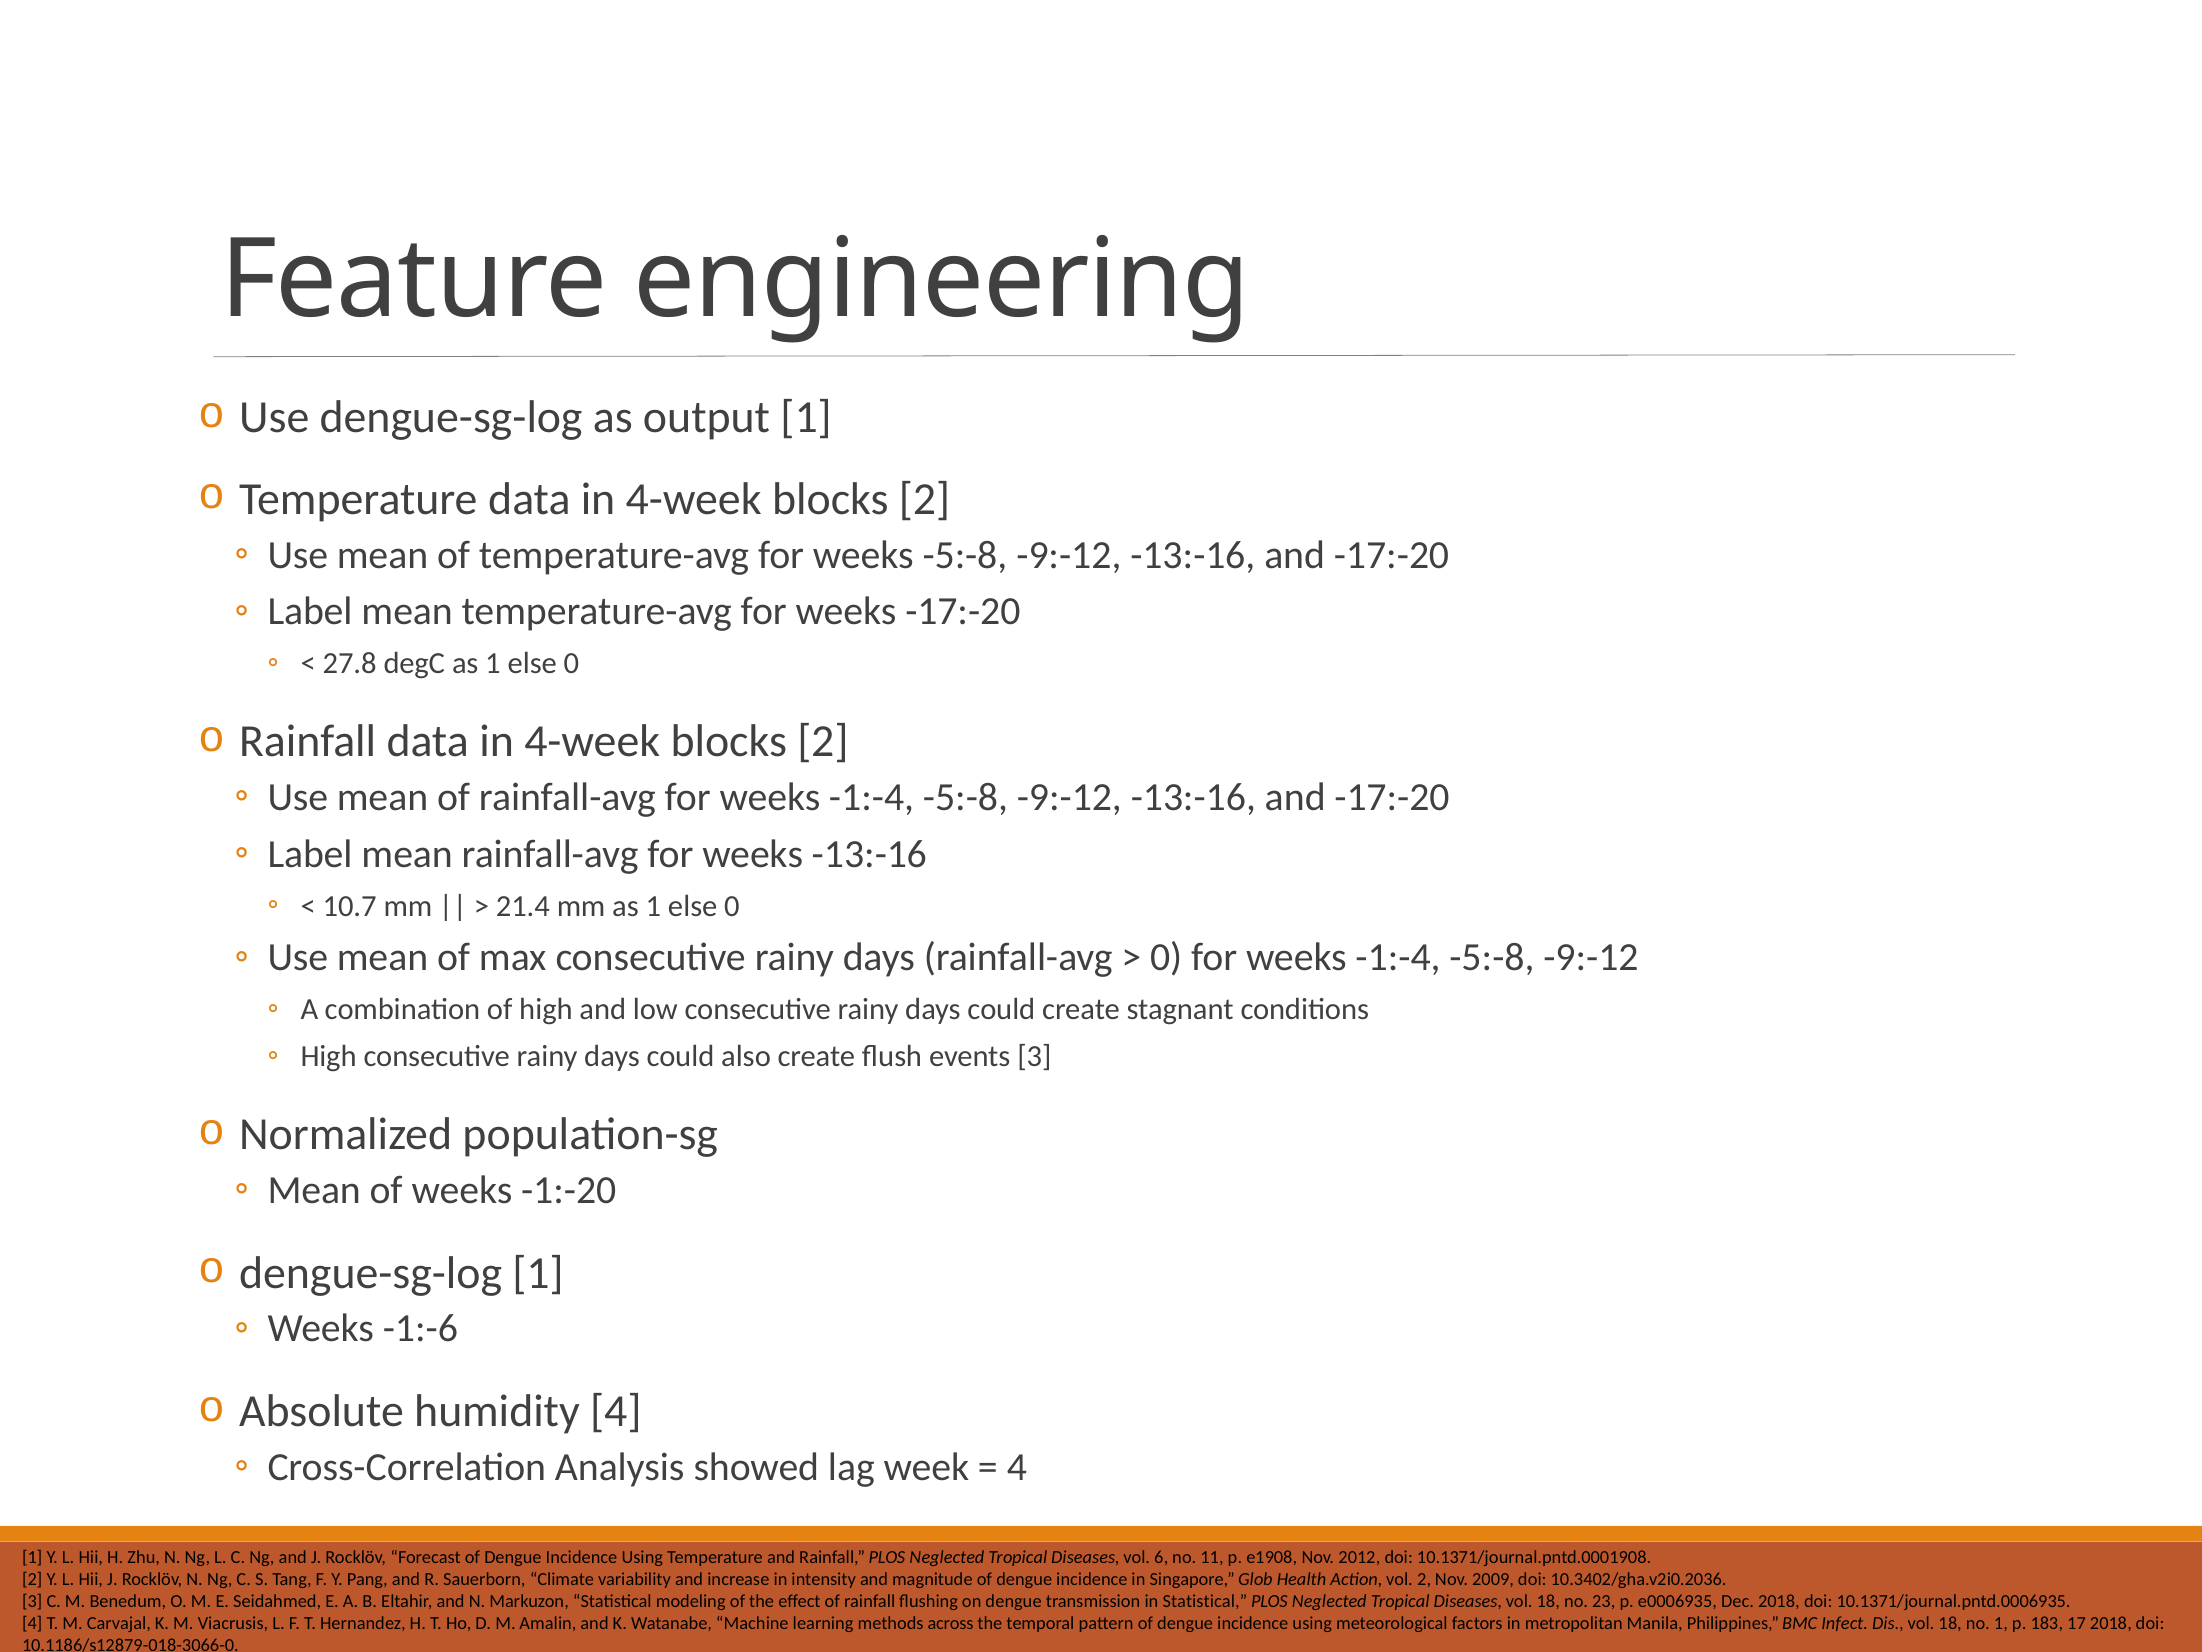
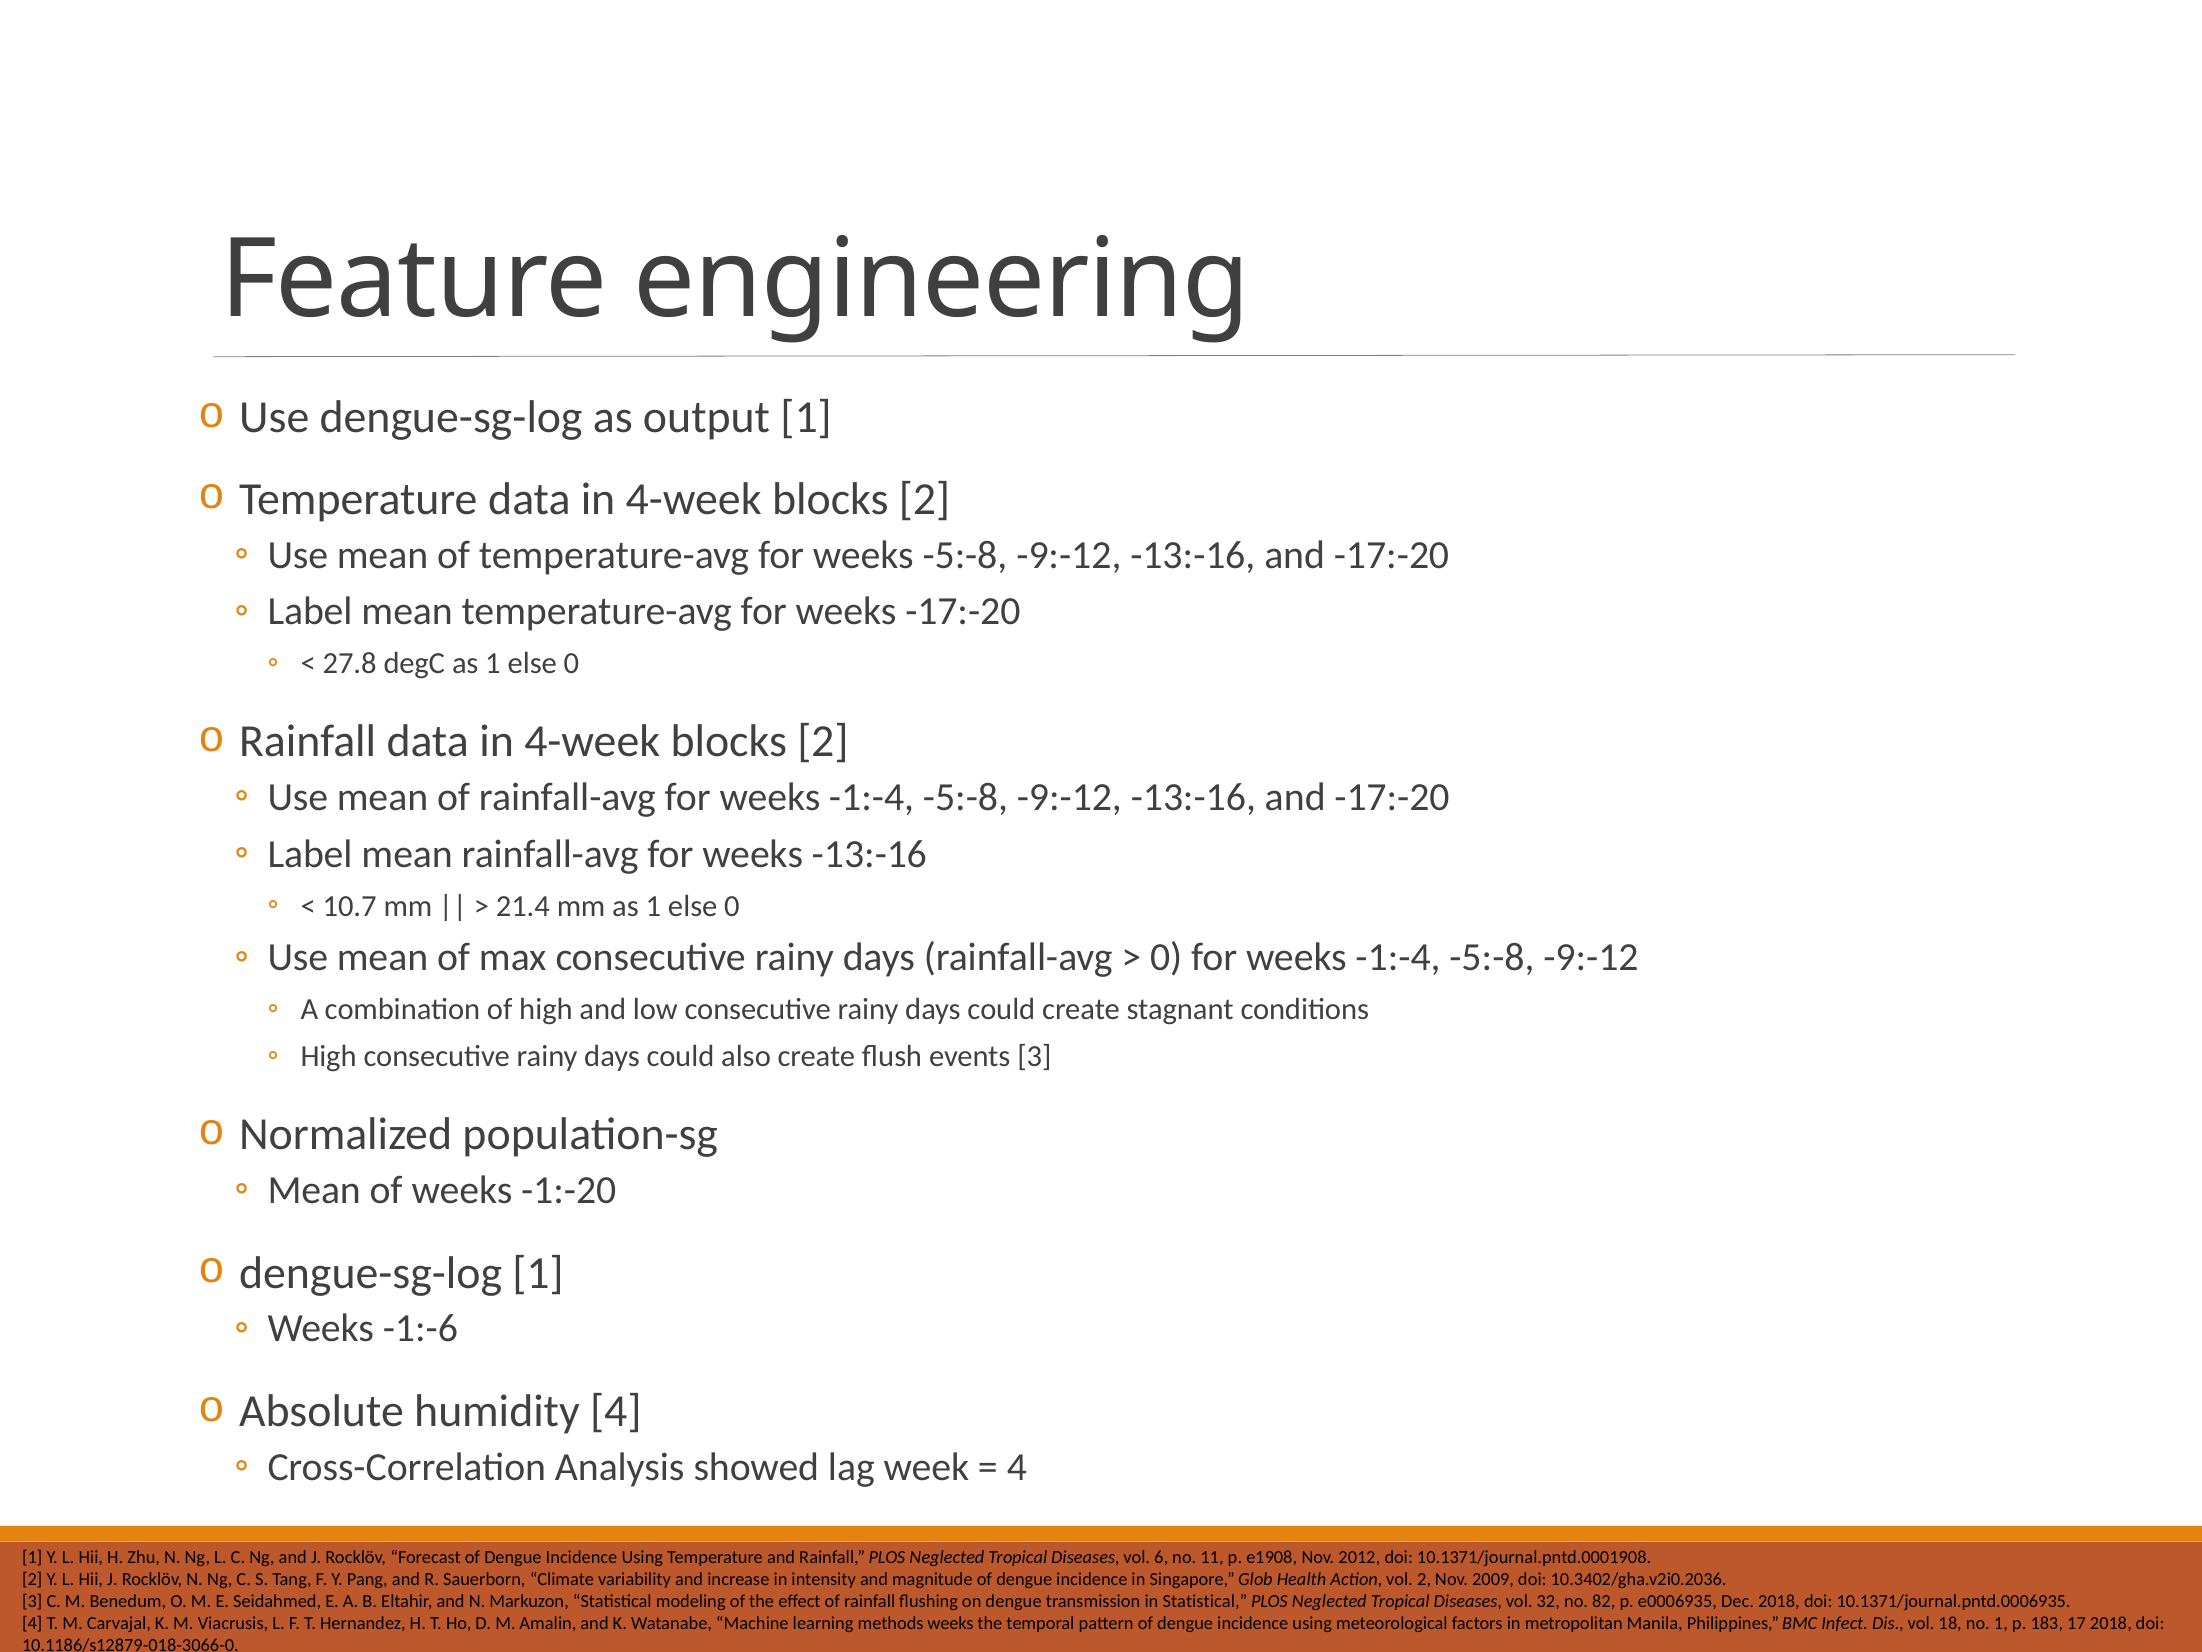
Diseases vol 18: 18 -> 32
23: 23 -> 82
methods across: across -> weeks
